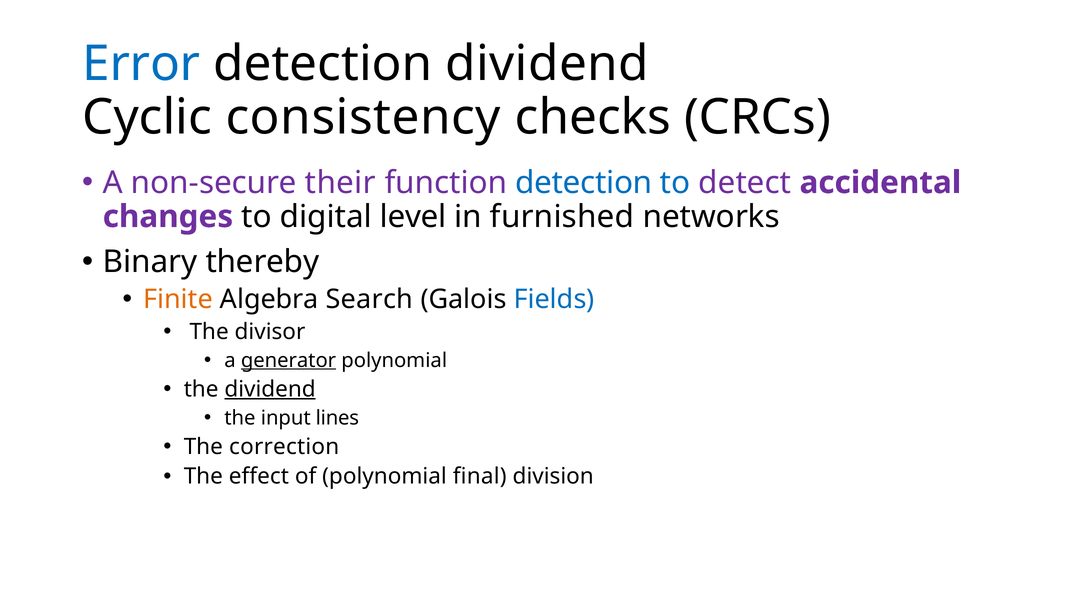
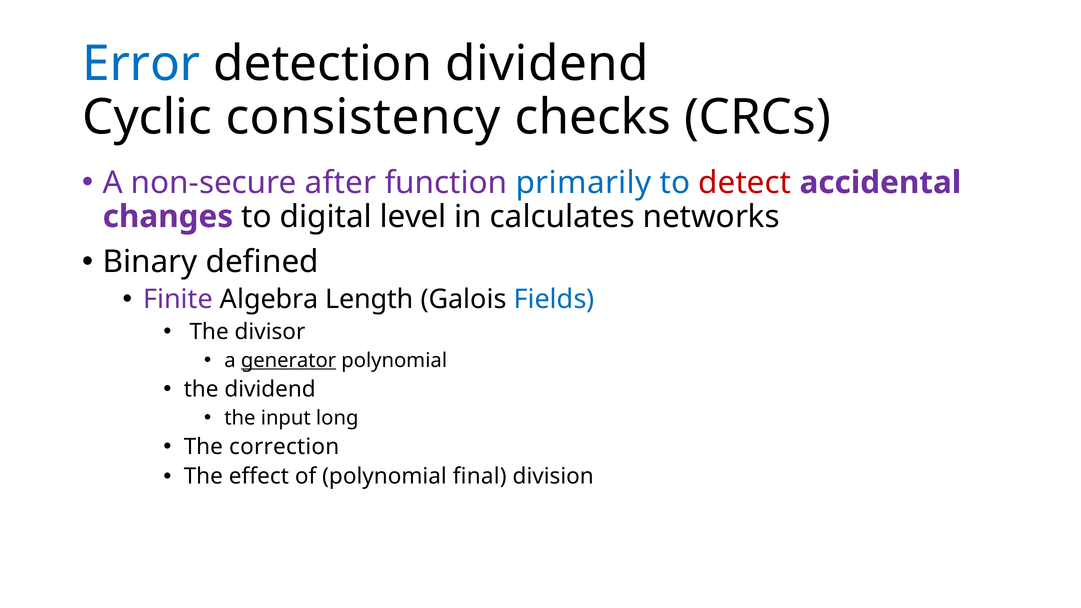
their: their -> after
function detection: detection -> primarily
detect colour: purple -> red
furnished: furnished -> calculates
thereby: thereby -> defined
Finite colour: orange -> purple
Search: Search -> Length
dividend at (270, 389) underline: present -> none
lines: lines -> long
